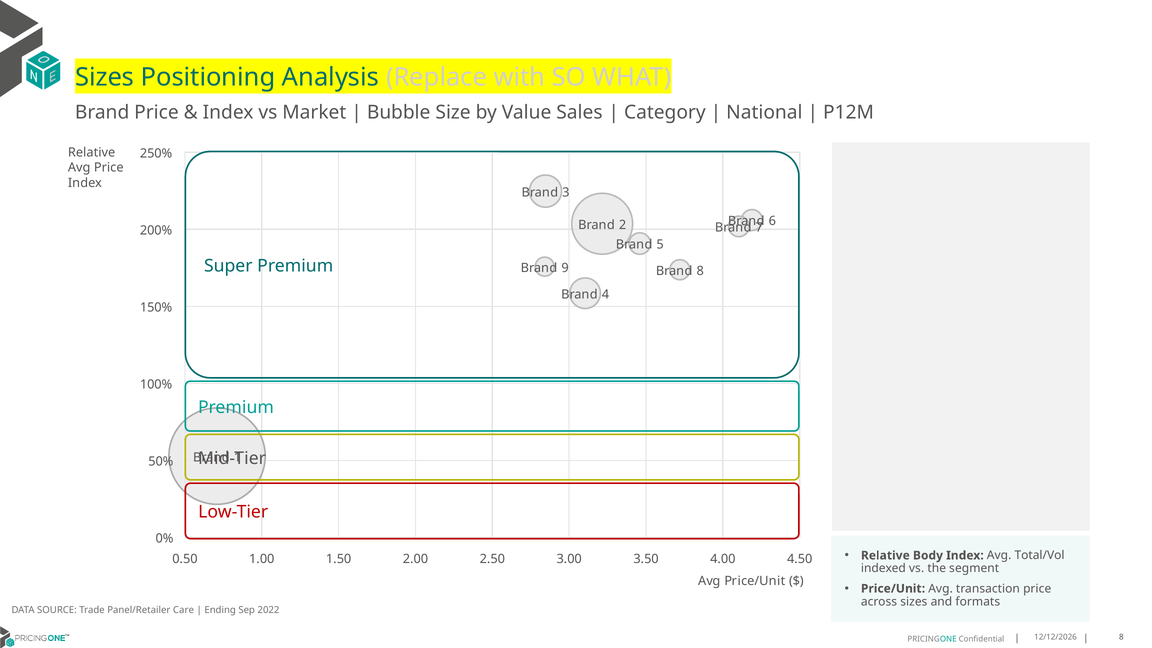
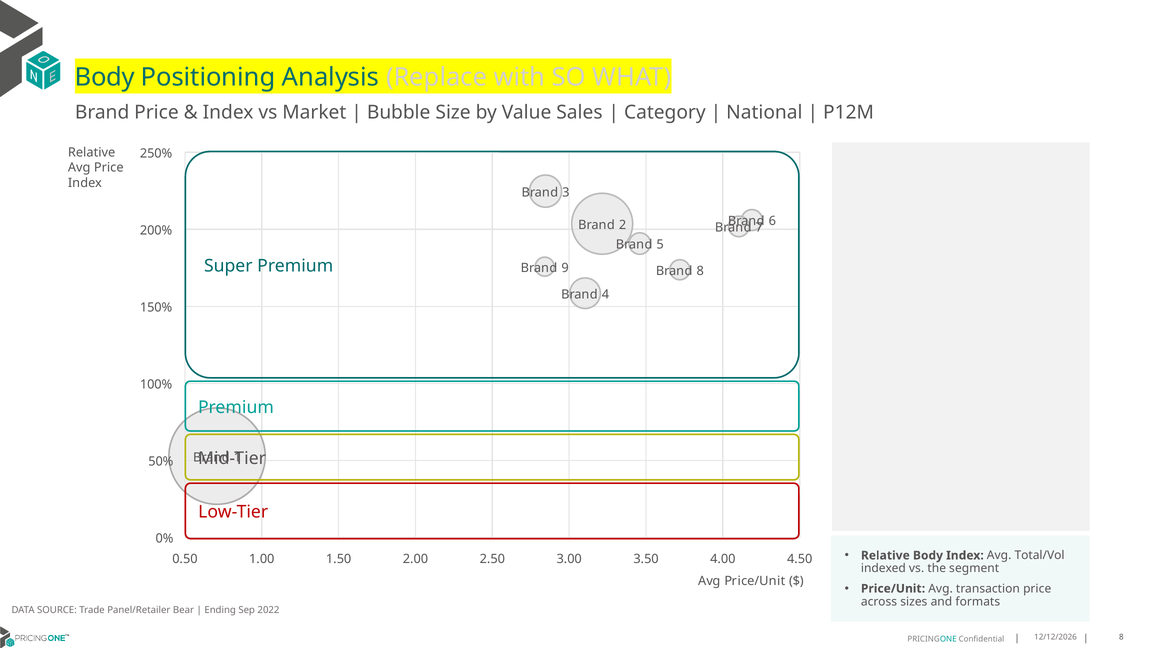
Sizes at (105, 77): Sizes -> Body
Care: Care -> Bear
